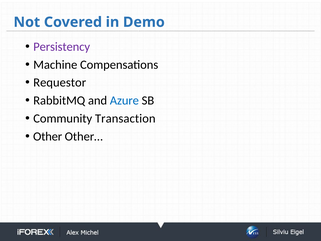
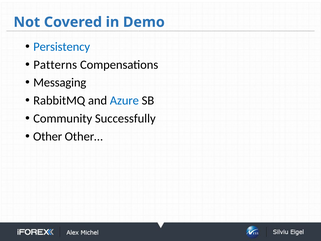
Persistency colour: purple -> blue
Machine: Machine -> Patterns
Requestor: Requestor -> Messaging
Transaction: Transaction -> Successfully
